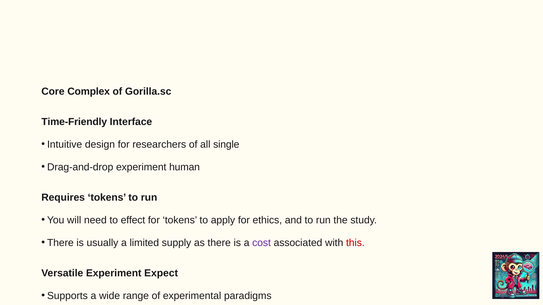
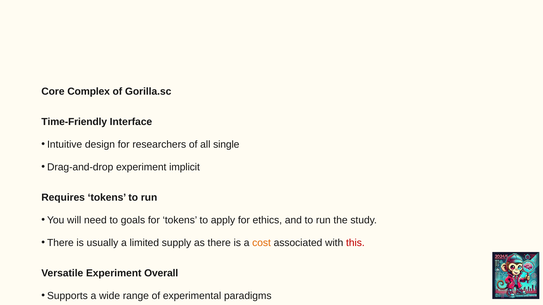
human: human -> implicit
effect: effect -> goals
cost colour: purple -> orange
Expect: Expect -> Overall
